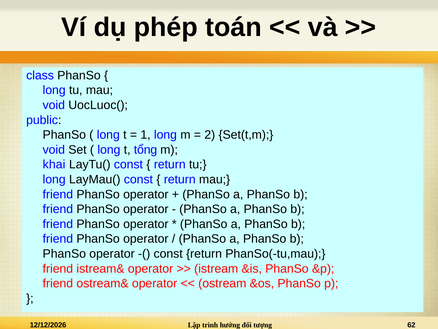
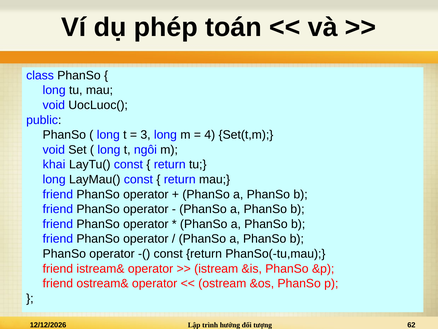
1: 1 -> 3
2: 2 -> 4
tổng: tổng -> ngôi
